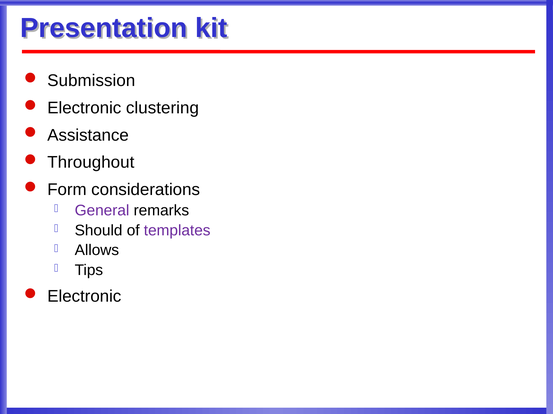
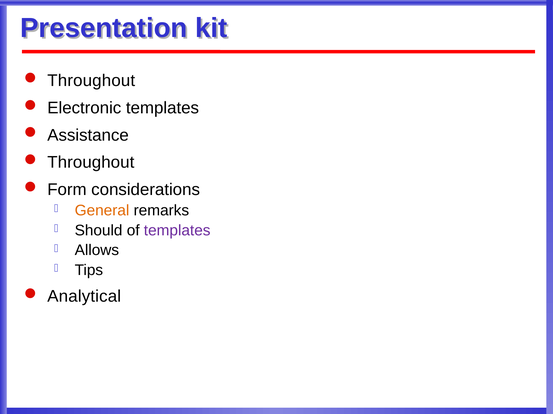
Submission at (91, 81): Submission -> Throughout
Electronic clustering: clustering -> templates
General colour: purple -> orange
Electronic at (84, 297): Electronic -> Analytical
